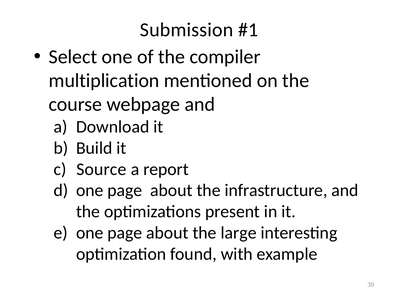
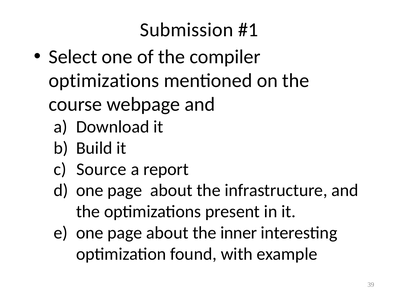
multiplication at (104, 81): multiplication -> optimizations
large: large -> inner
